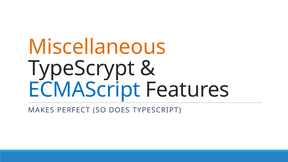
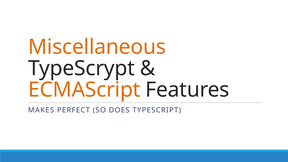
ECMAScript colour: blue -> orange
